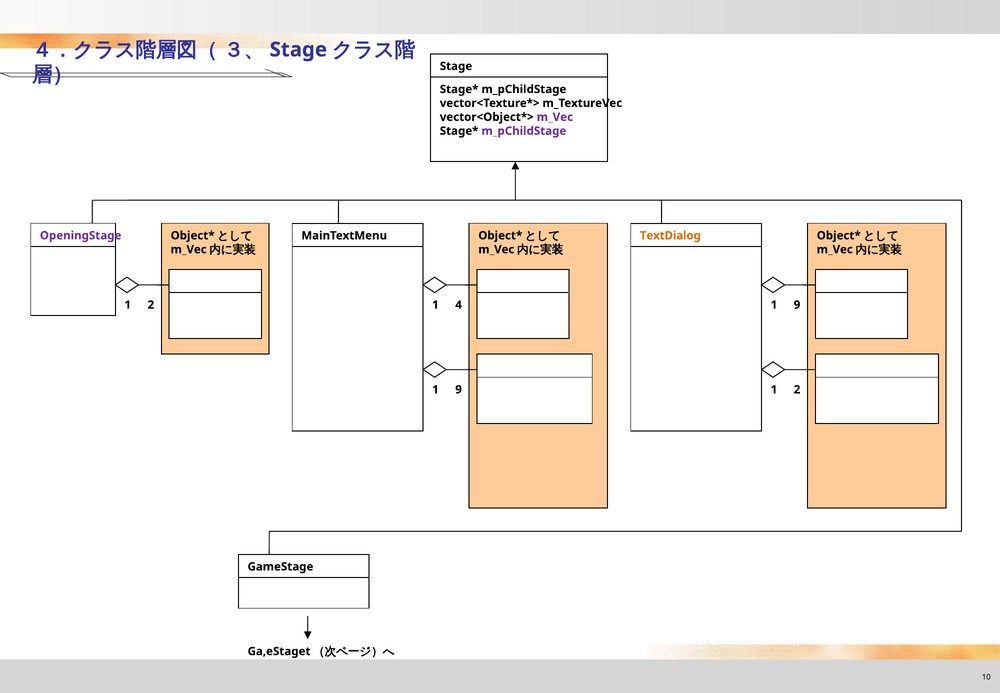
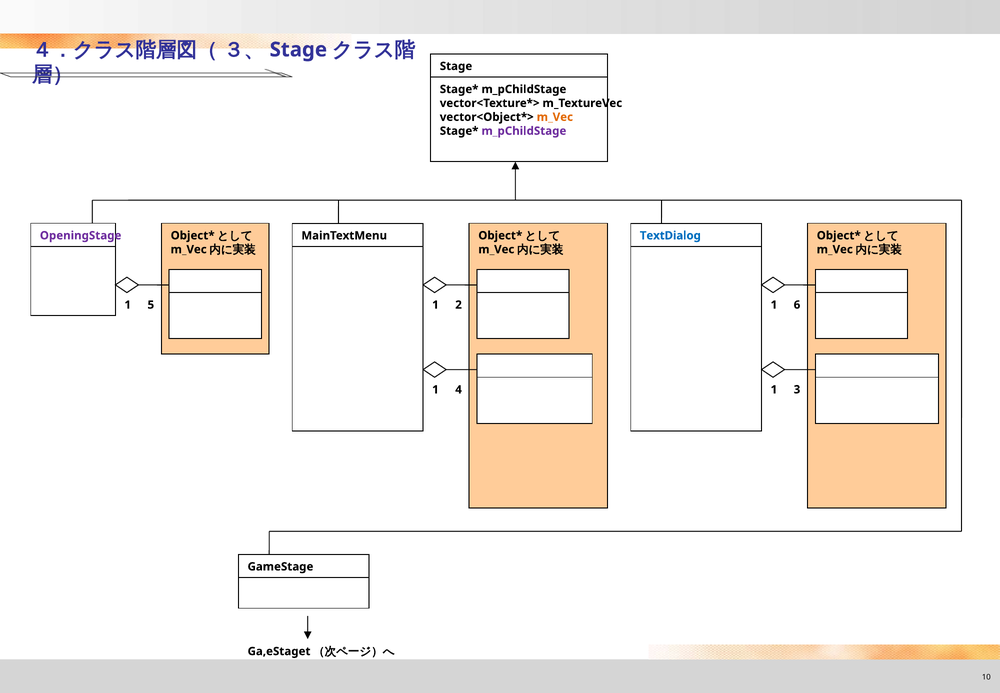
m_Vec colour: purple -> orange
TextDialog colour: orange -> blue
2 at (151, 305): 2 -> 5
4: 4 -> 2
9 at (797, 305): 9 -> 6
9 at (459, 389): 9 -> 4
2 at (797, 389): 2 -> 3
